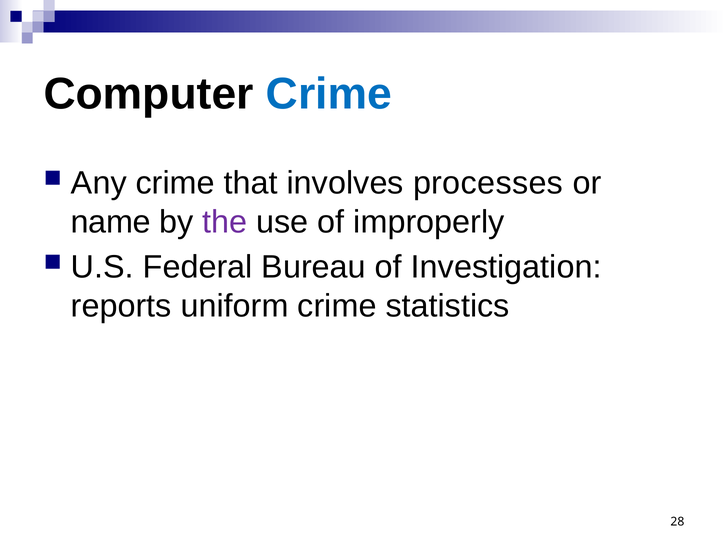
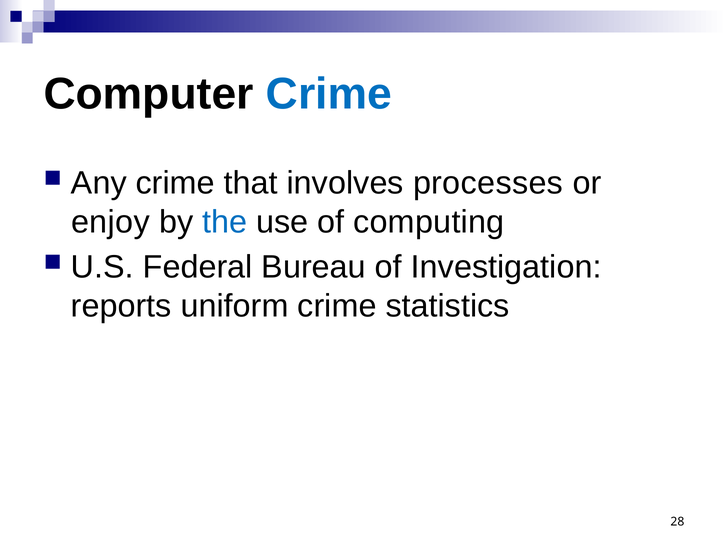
name: name -> enjoy
the colour: purple -> blue
improperly: improperly -> computing
